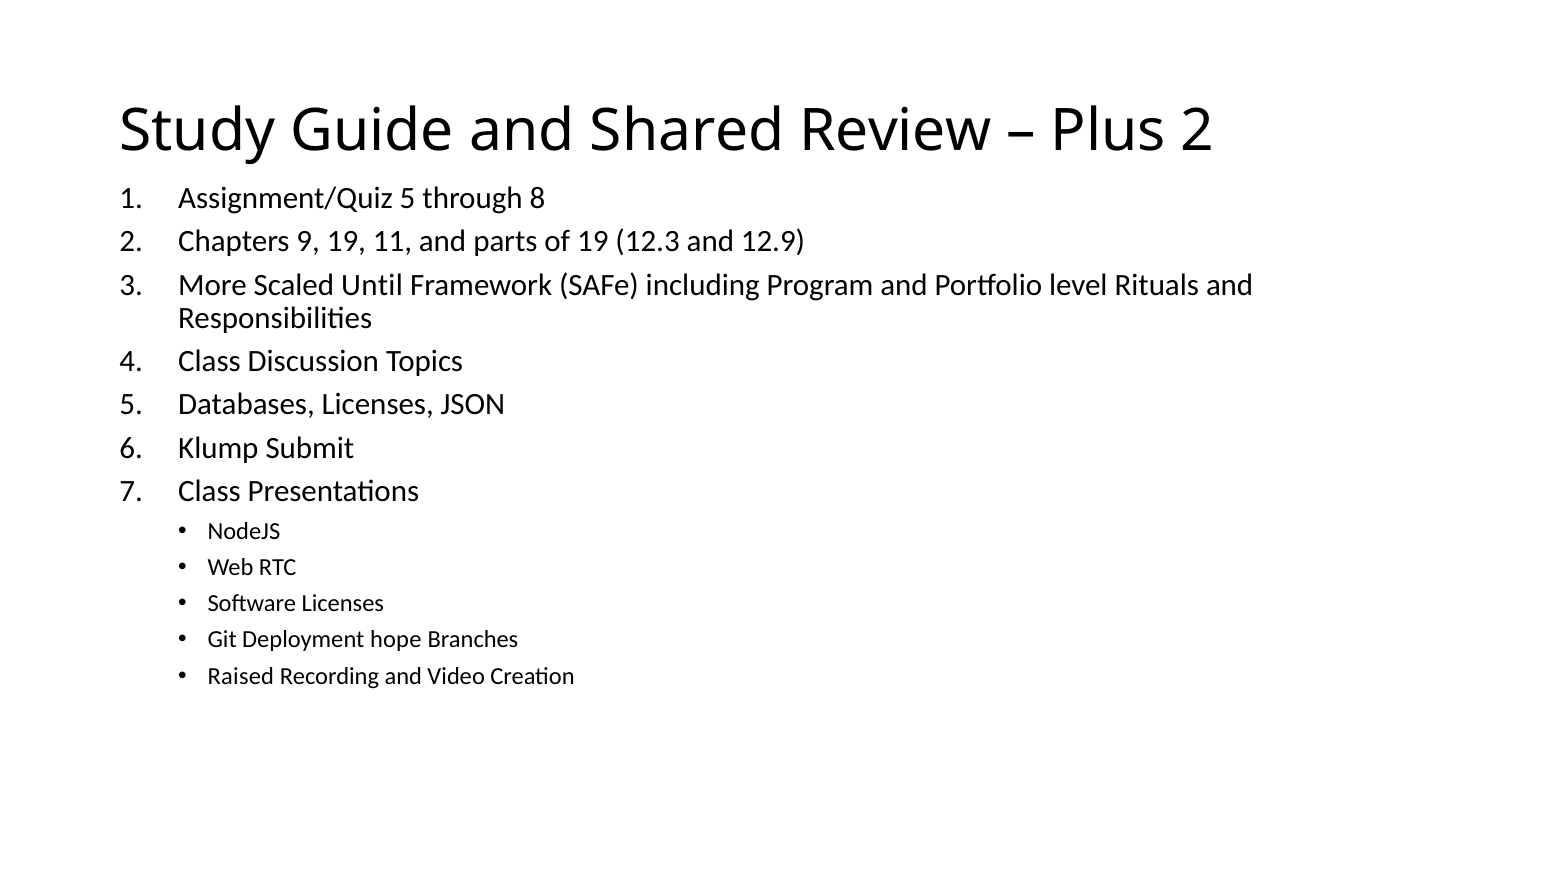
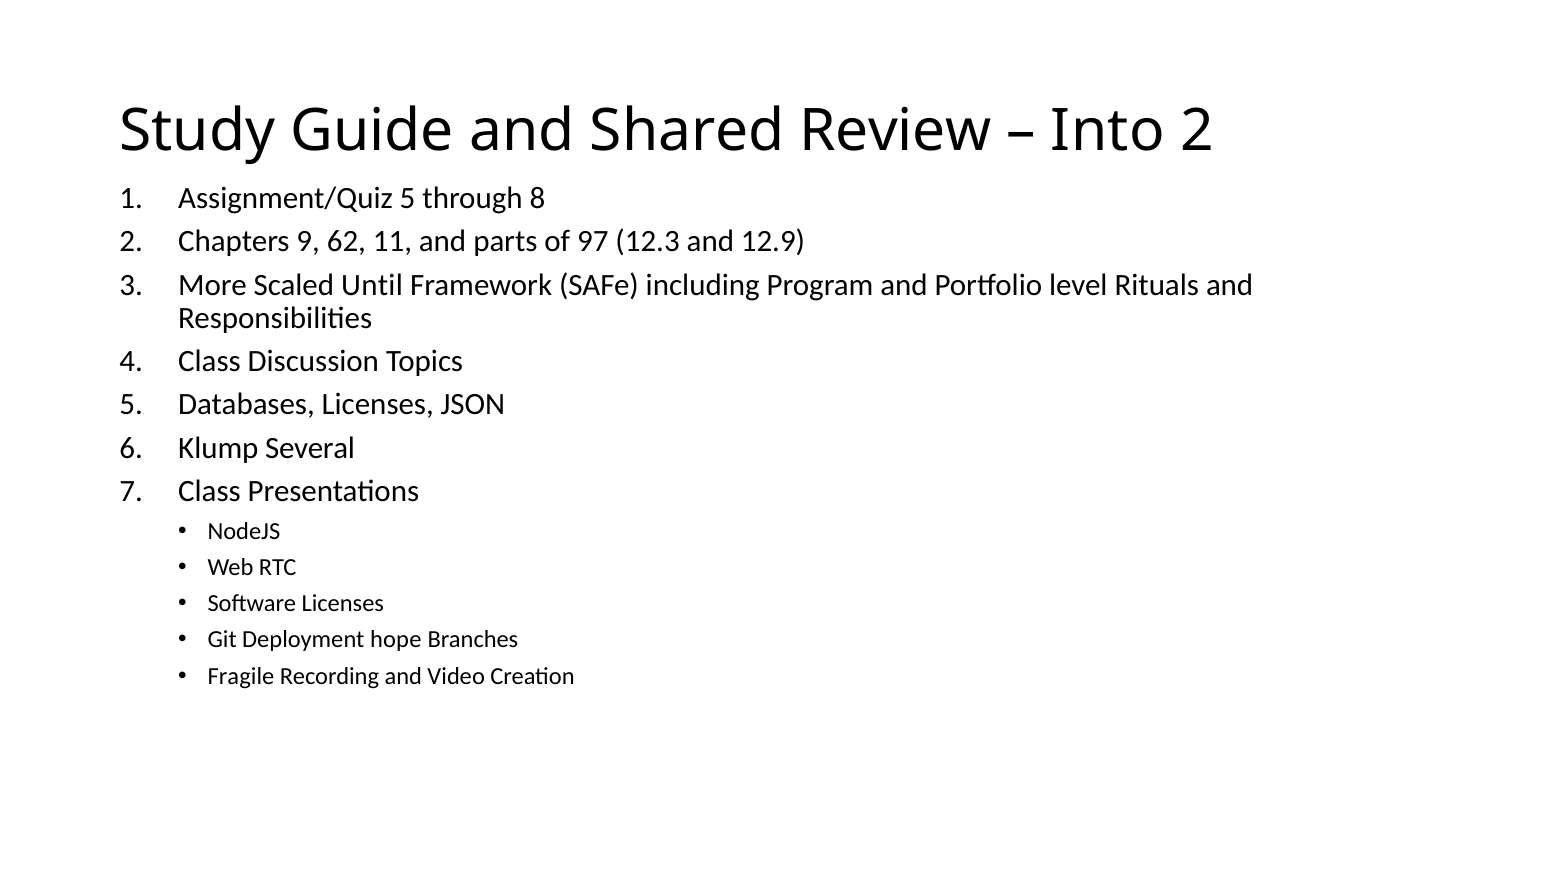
Plus: Plus -> Into
9 19: 19 -> 62
of 19: 19 -> 97
Submit: Submit -> Several
Raised: Raised -> Fragile
